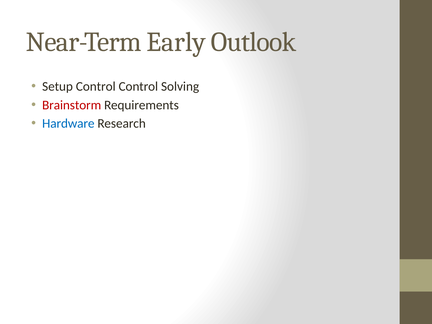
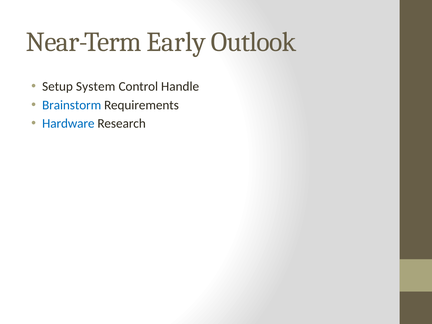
Setup Control: Control -> System
Solving: Solving -> Handle
Brainstorm colour: red -> blue
